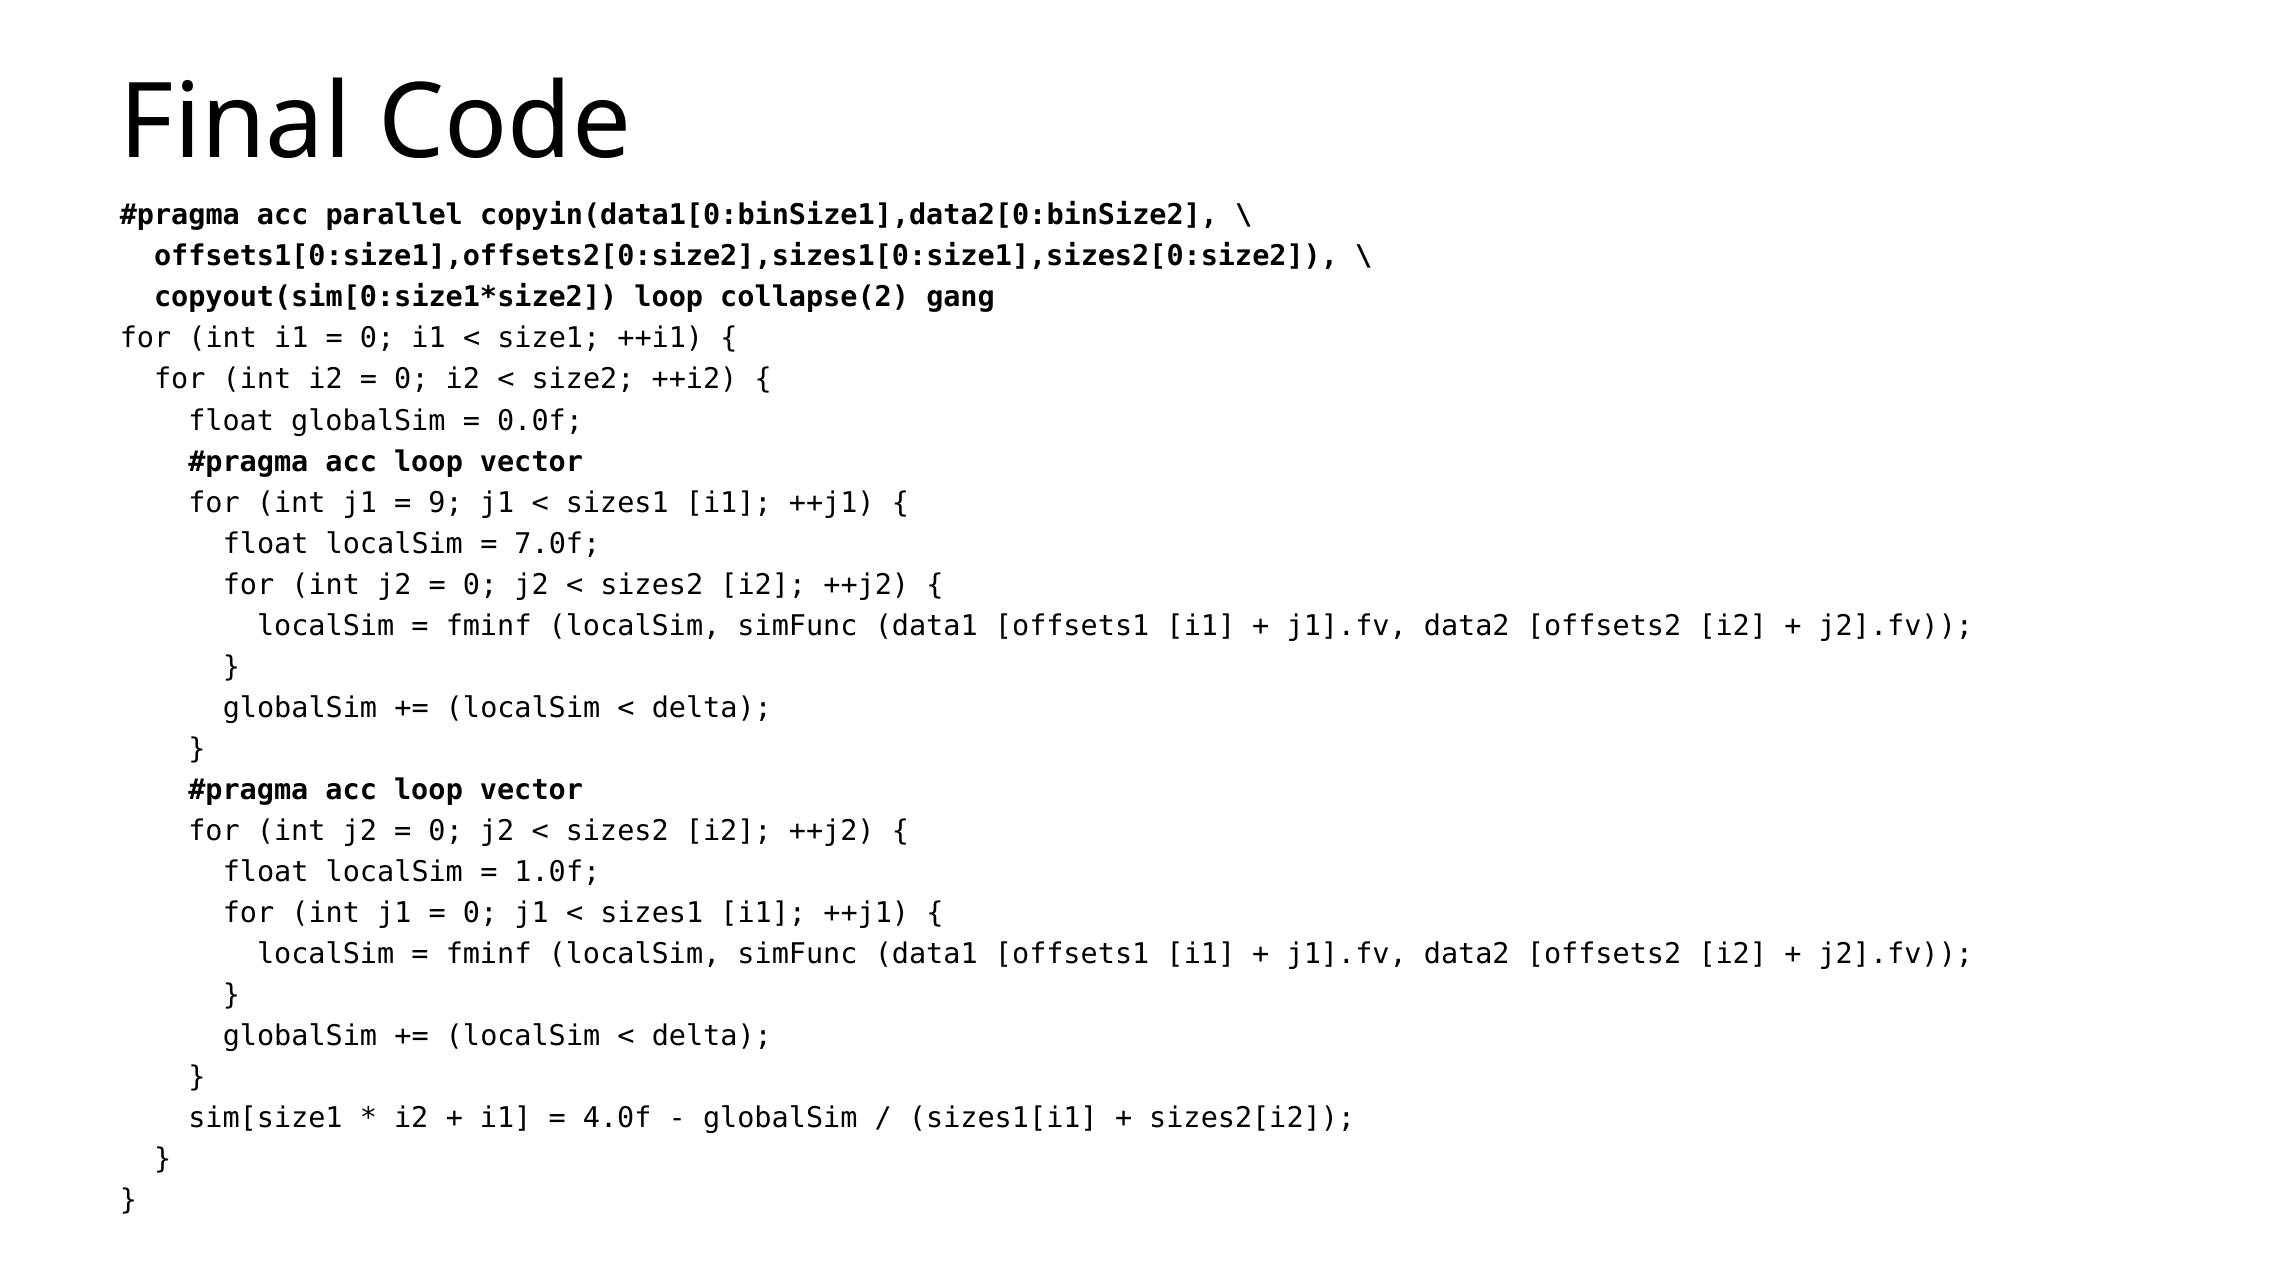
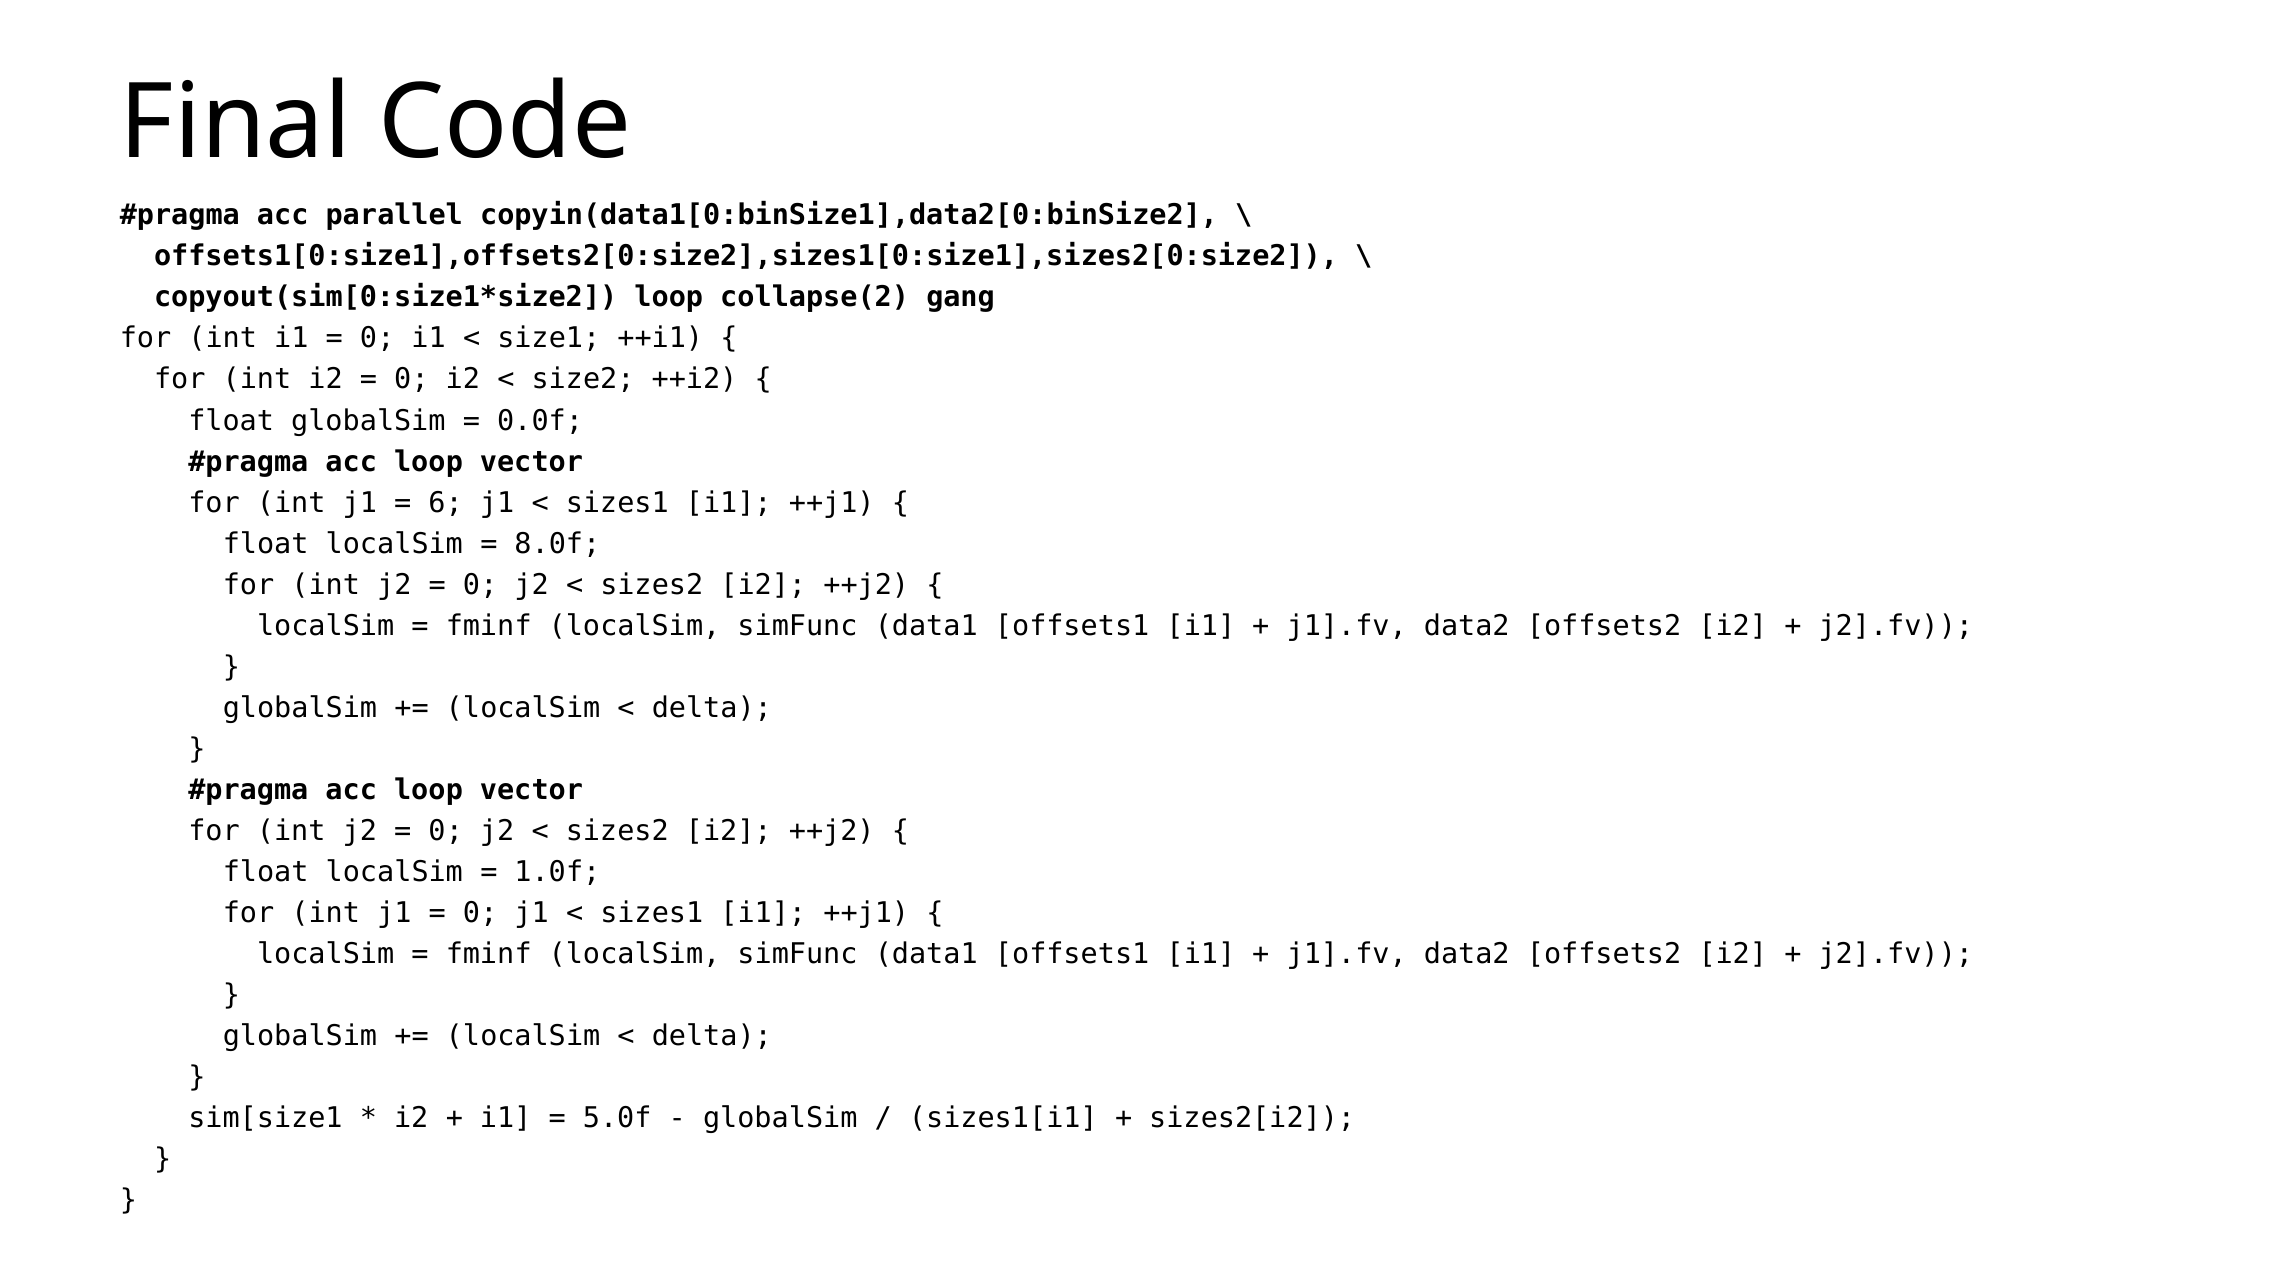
9: 9 -> 6
7.0f: 7.0f -> 8.0f
4.0f: 4.0f -> 5.0f
